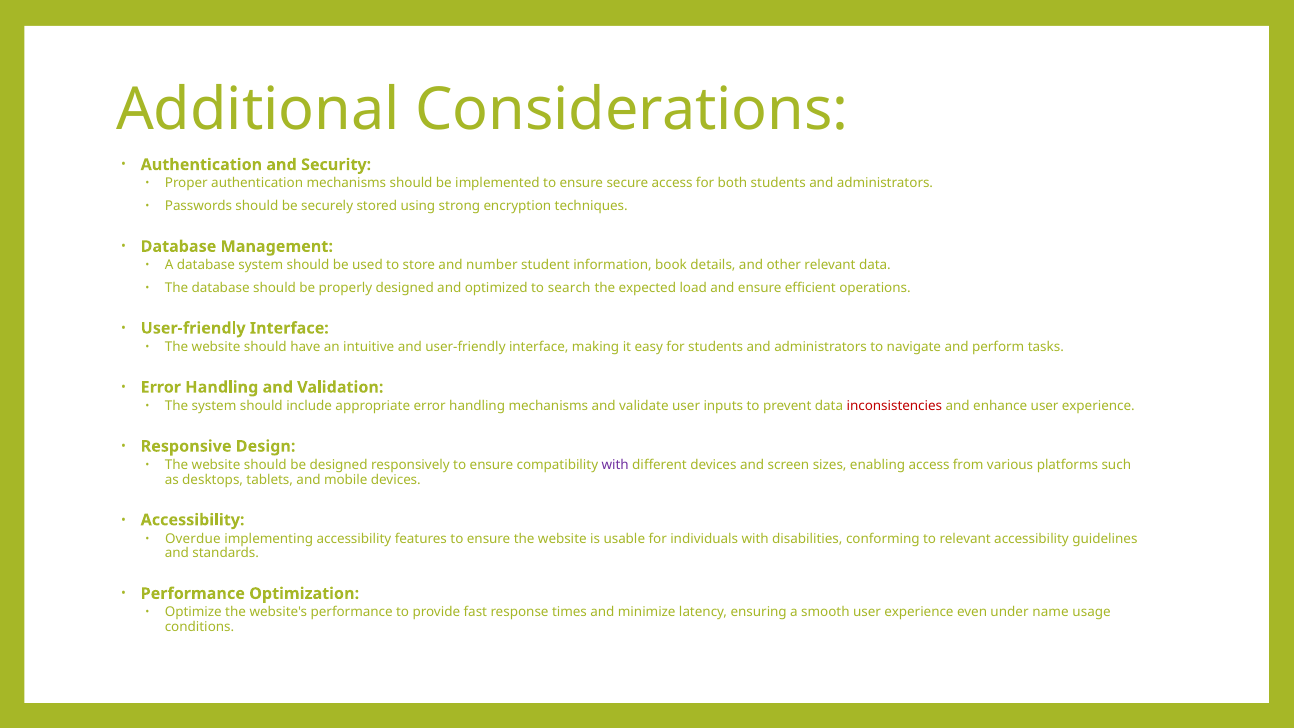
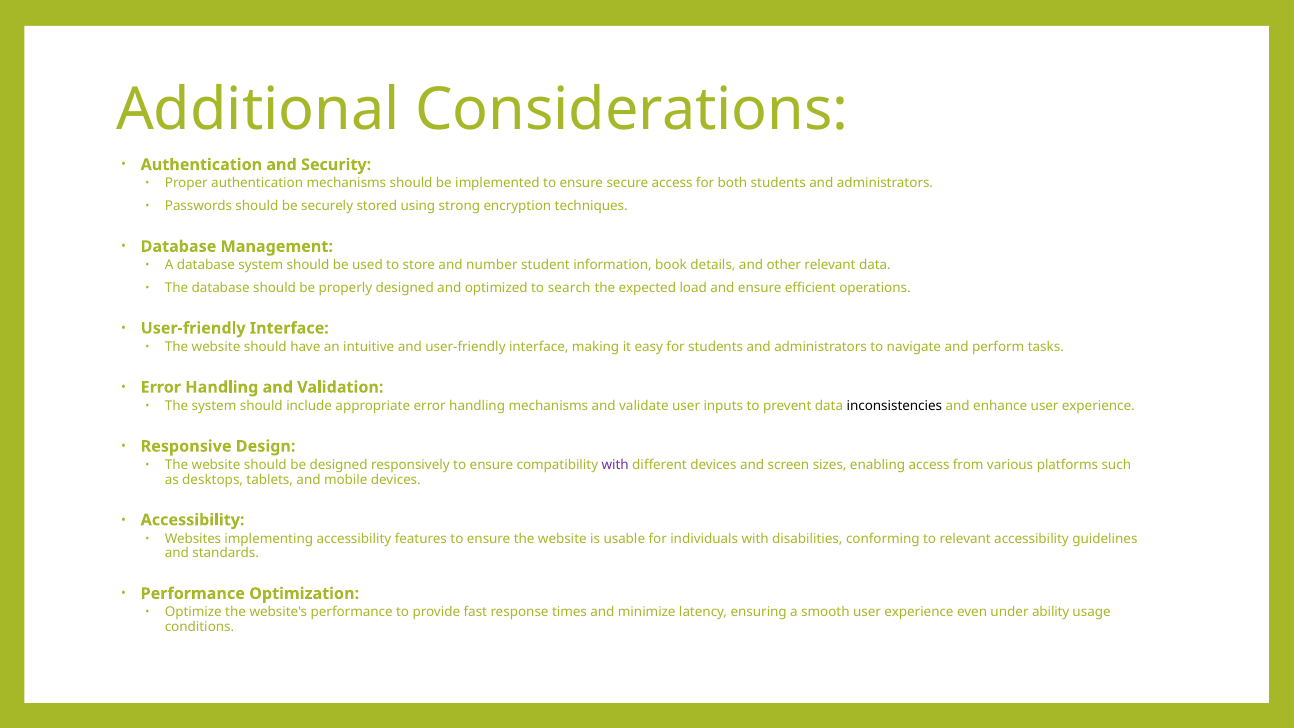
inconsistencies colour: red -> black
Overdue: Overdue -> Websites
name: name -> ability
